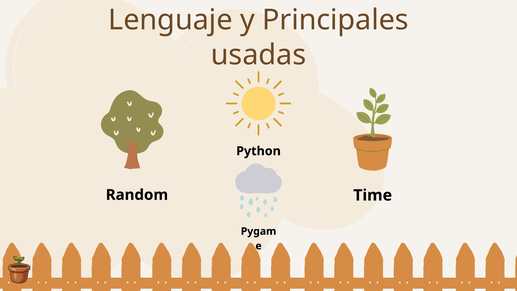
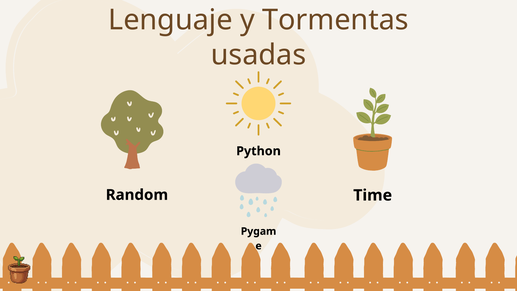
Principales: Principales -> Tormentas
